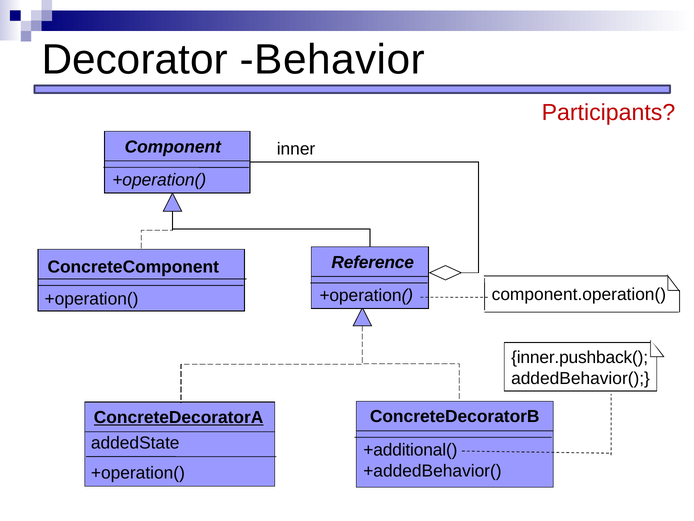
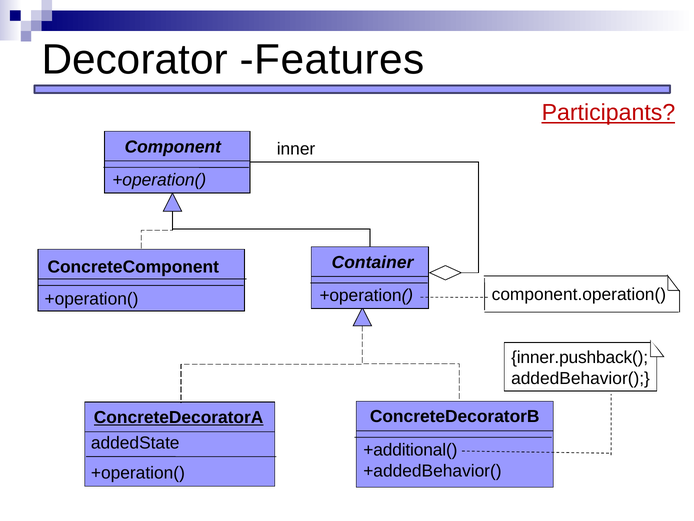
Behavior: Behavior -> Features
Participants underline: none -> present
Reference: Reference -> Container
